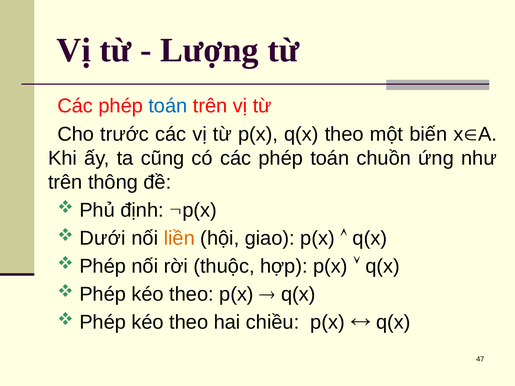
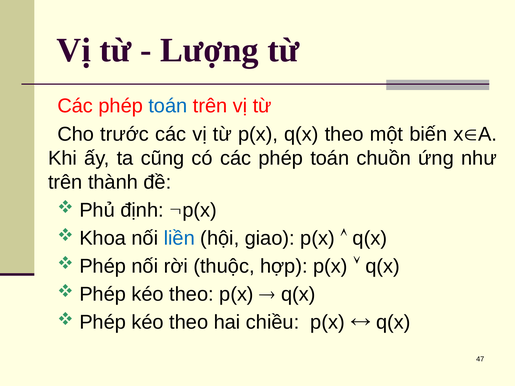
thông: thông -> thành
Dưới: Dưới -> Khoa
liền colour: orange -> blue
